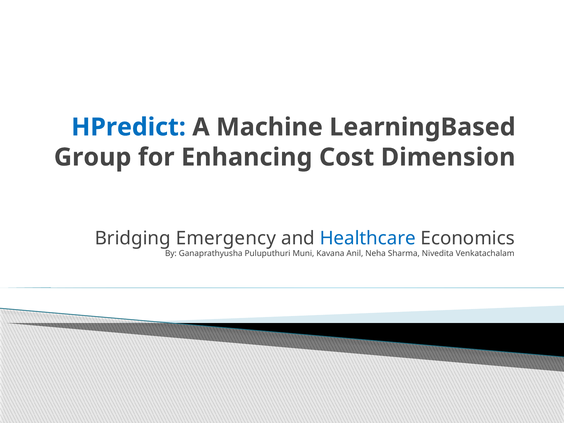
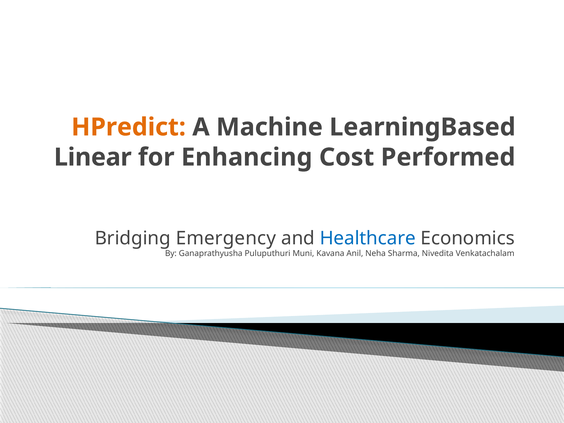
HPredict colour: blue -> orange
Group: Group -> Linear
Dimension: Dimension -> Performed
